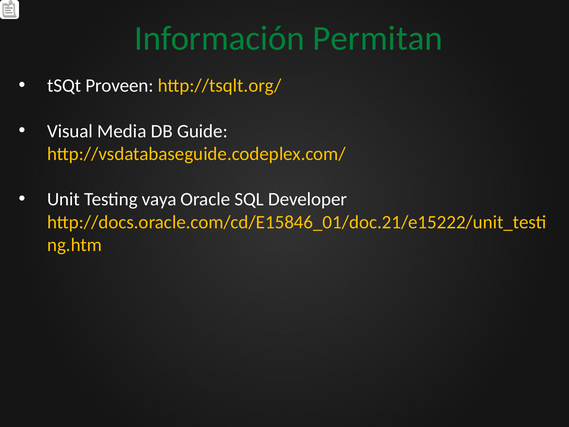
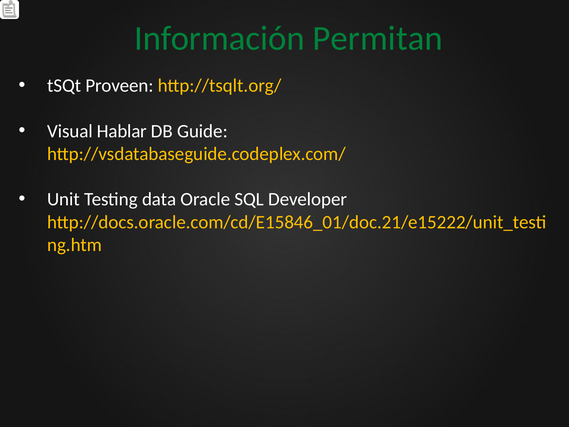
Media: Media -> Hablar
vaya: vaya -> data
